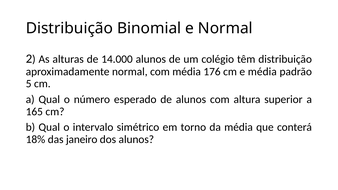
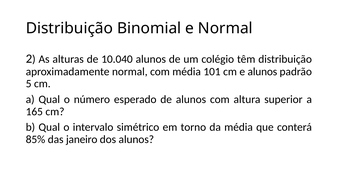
14.000: 14.000 -> 10.040
176: 176 -> 101
e média: média -> alunos
18%: 18% -> 85%
